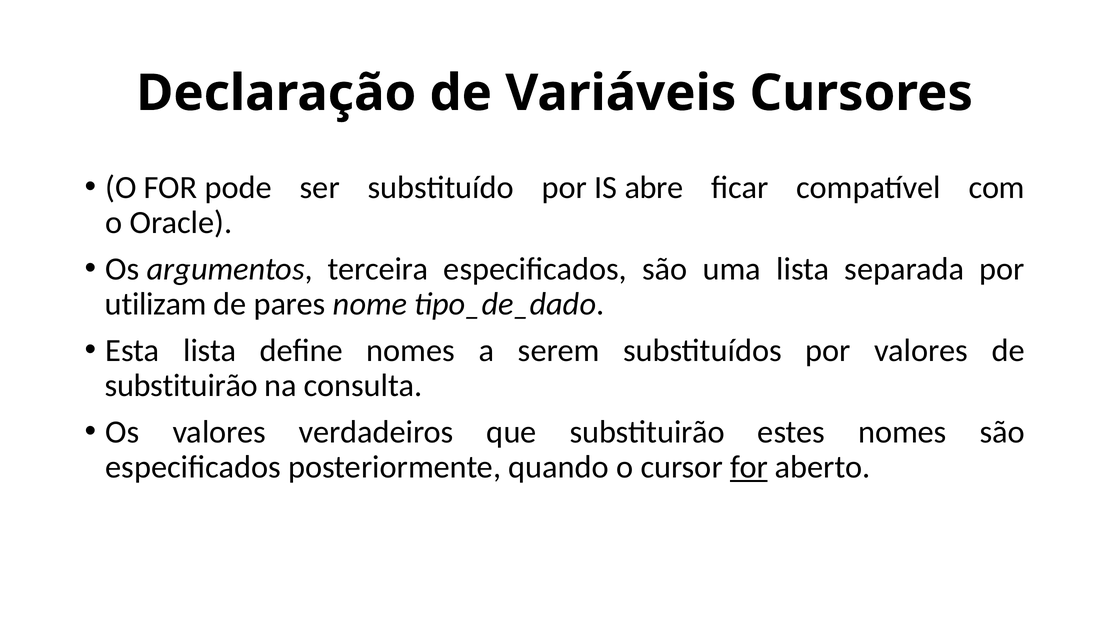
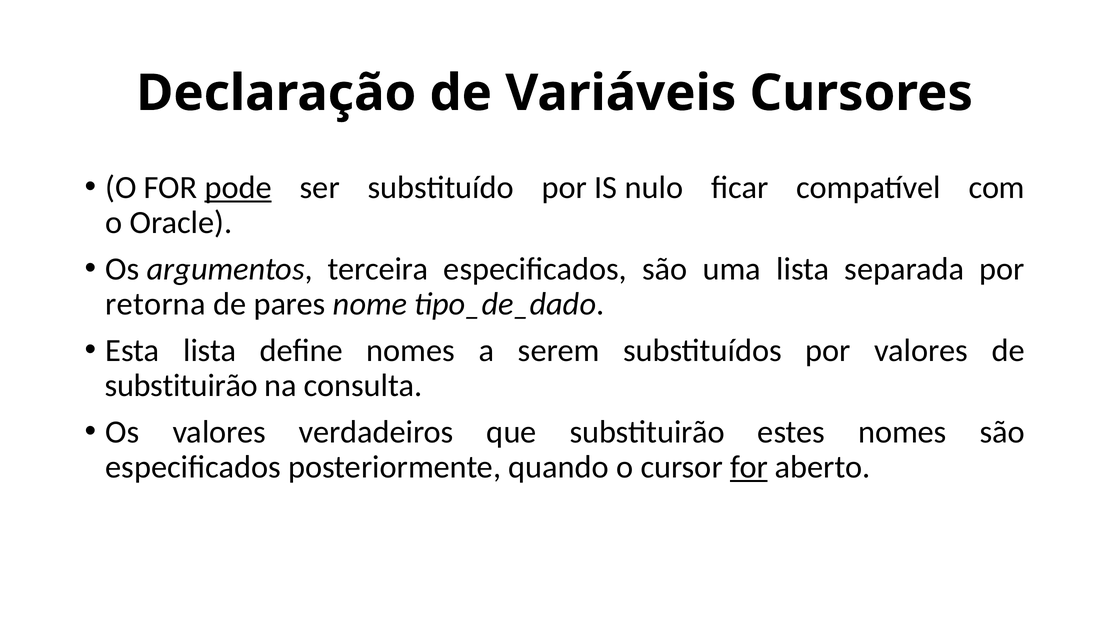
pode underline: none -> present
abre: abre -> nulo
utilizam: utilizam -> retorna
